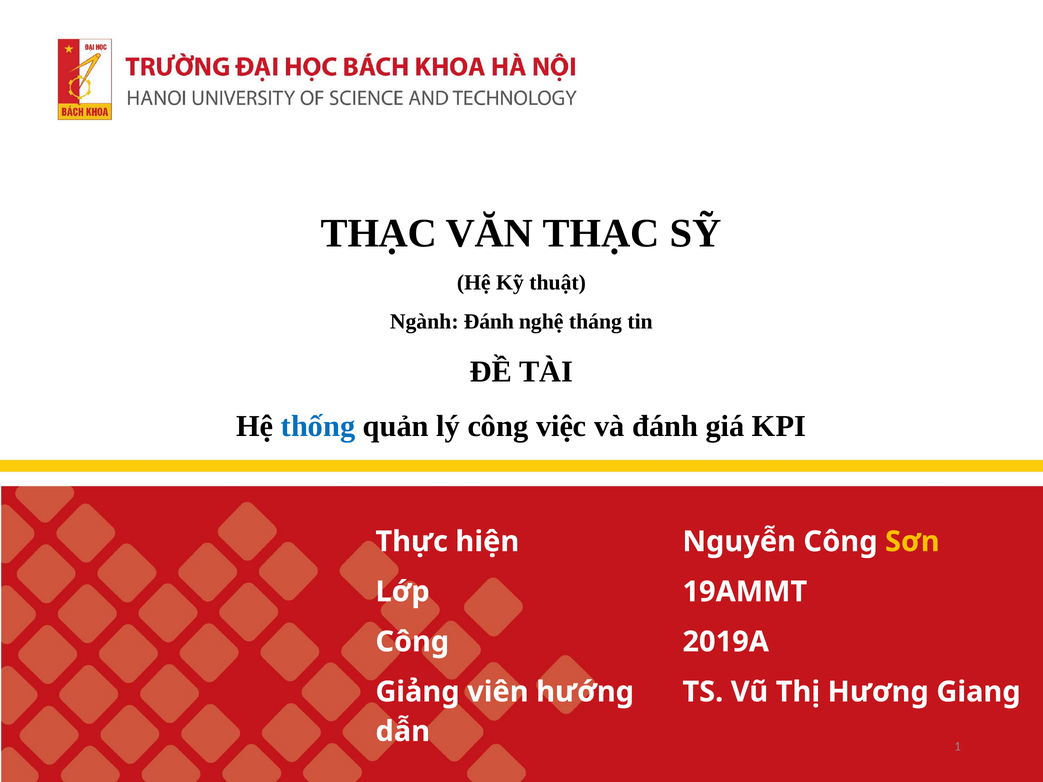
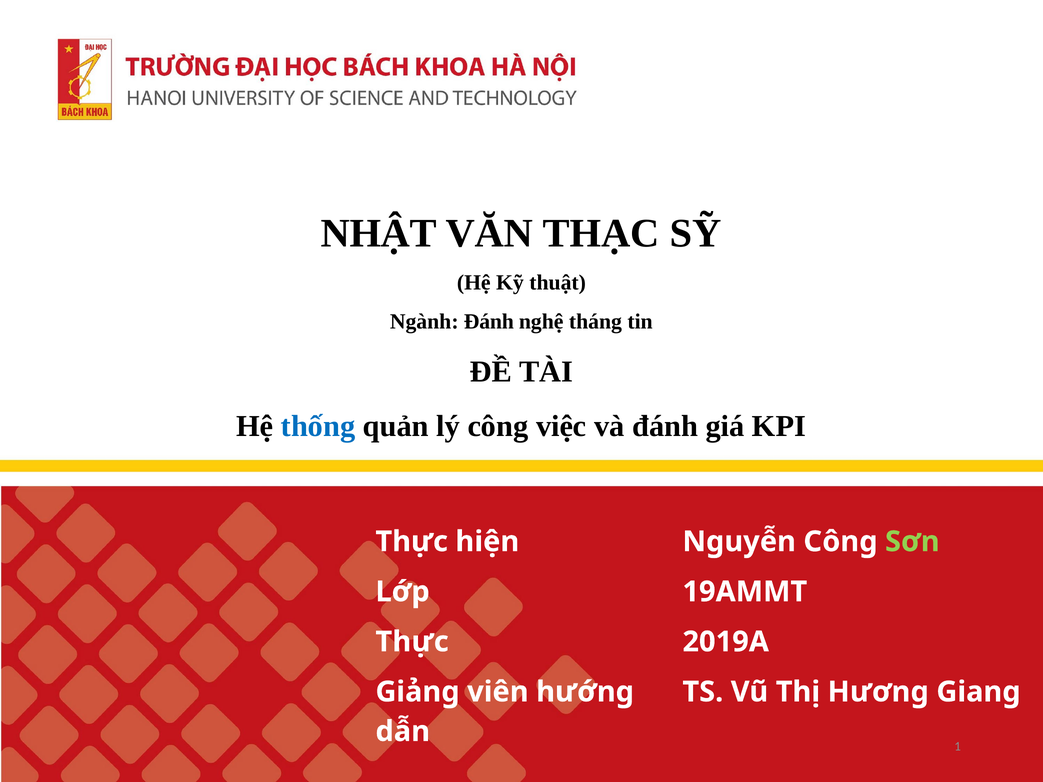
THẠC at (379, 233): THẠC -> NHẬT
Sơn colour: yellow -> light green
Công at (412, 642): Công -> Thực
